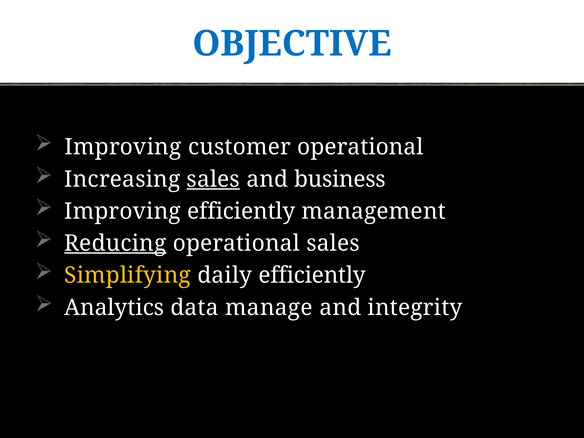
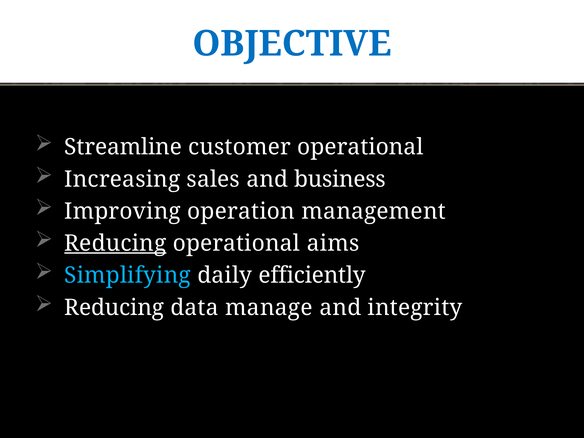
Improving at (123, 147): Improving -> Streamline
sales at (213, 179) underline: present -> none
Improving efficiently: efficiently -> operation
operational sales: sales -> aims
Simplifying colour: yellow -> light blue
Analytics at (114, 308): Analytics -> Reducing
